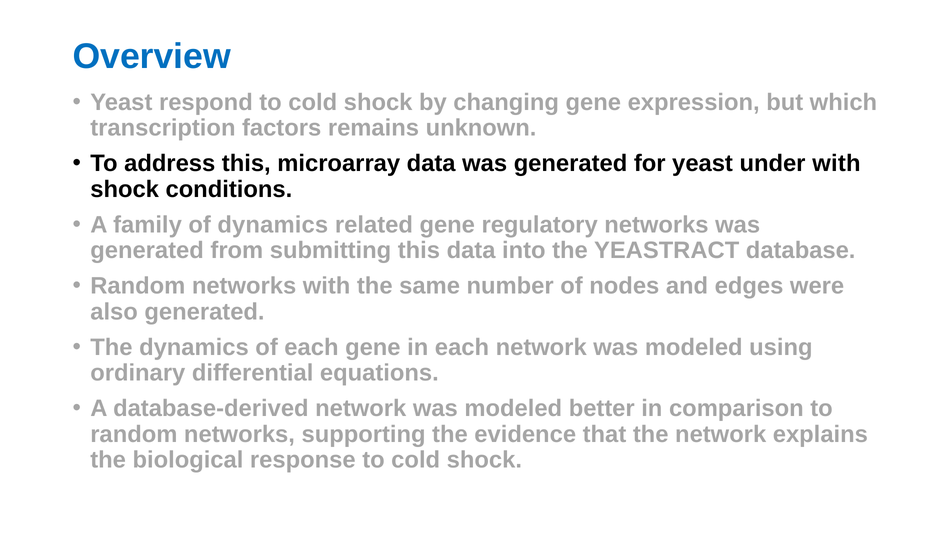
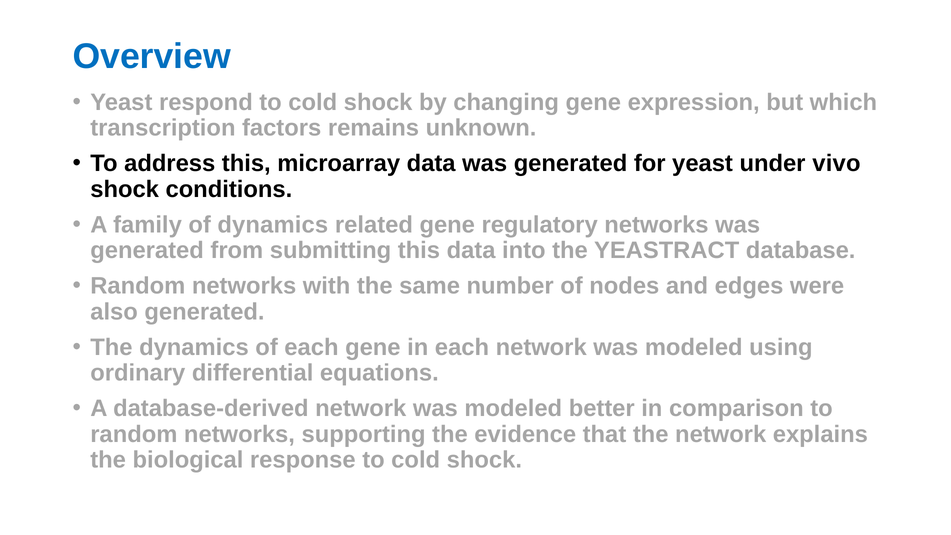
under with: with -> vivo
